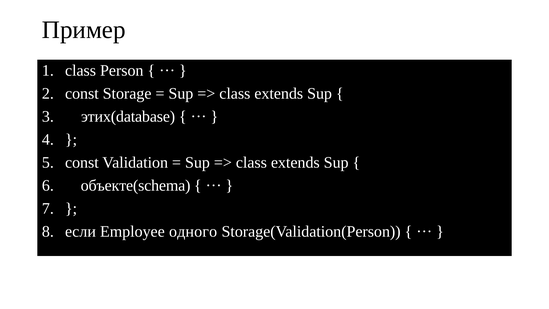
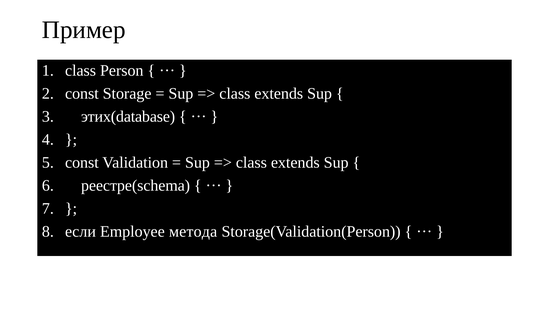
объекте(schema: объекте(schema -> реестре(schema
одного: одного -> метода
